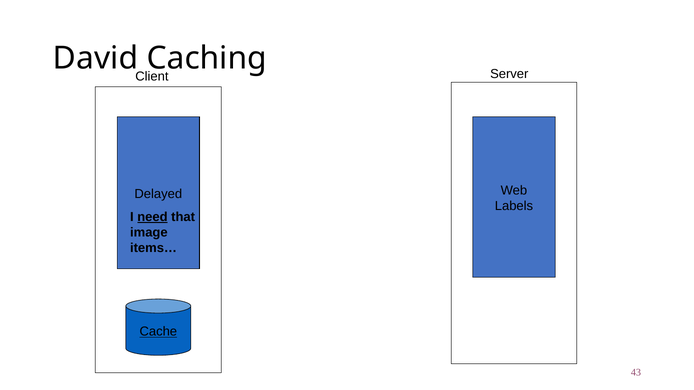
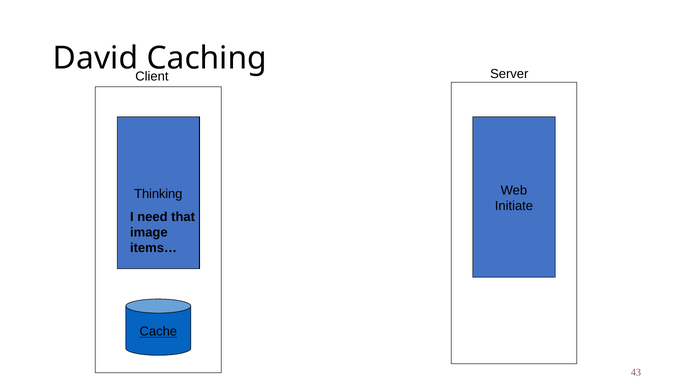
Delayed: Delayed -> Thinking
Labels: Labels -> Initiate
need underline: present -> none
